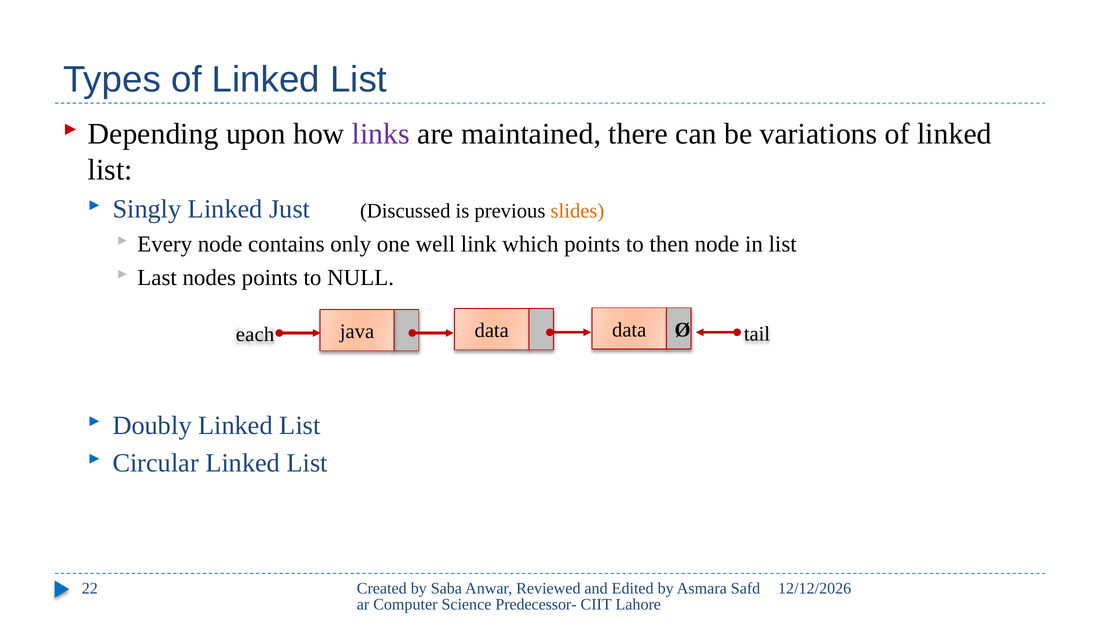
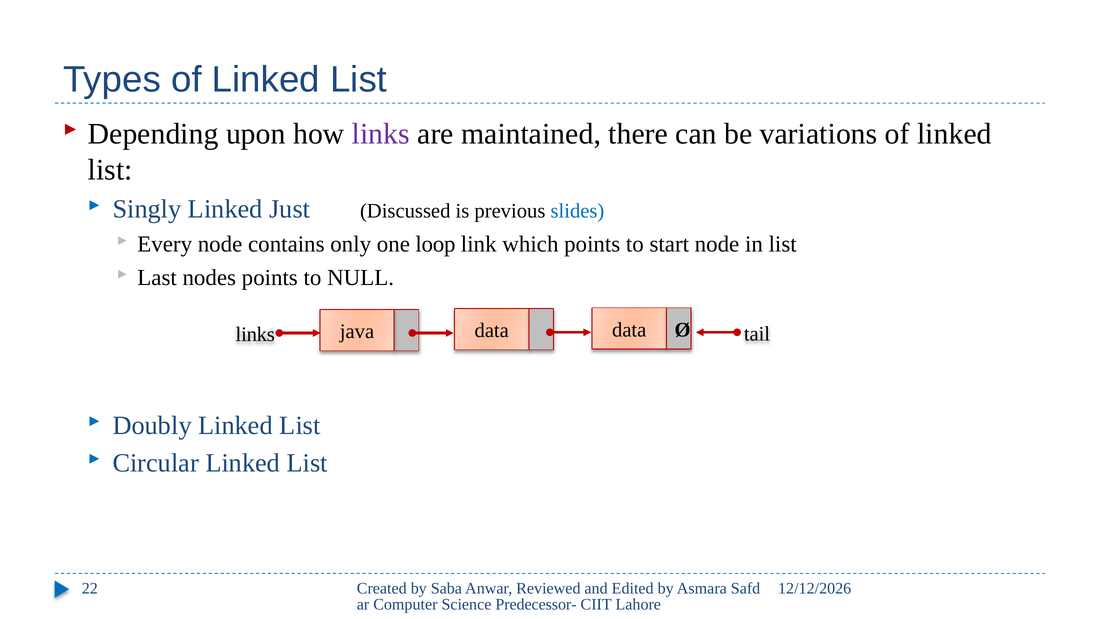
slides colour: orange -> blue
well: well -> loop
then: then -> start
each at (255, 334): each -> links
